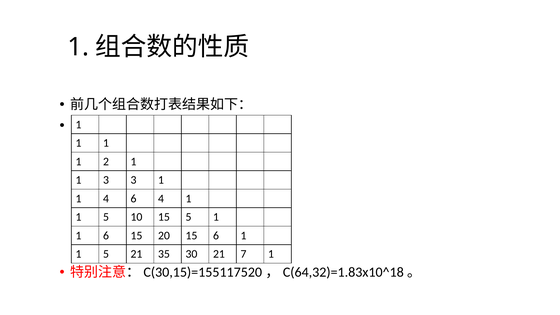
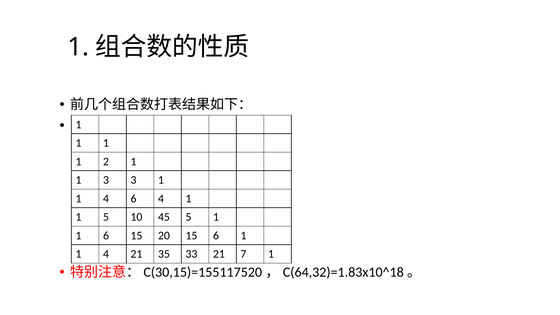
10 15: 15 -> 45
5 at (106, 254): 5 -> 4
30: 30 -> 33
